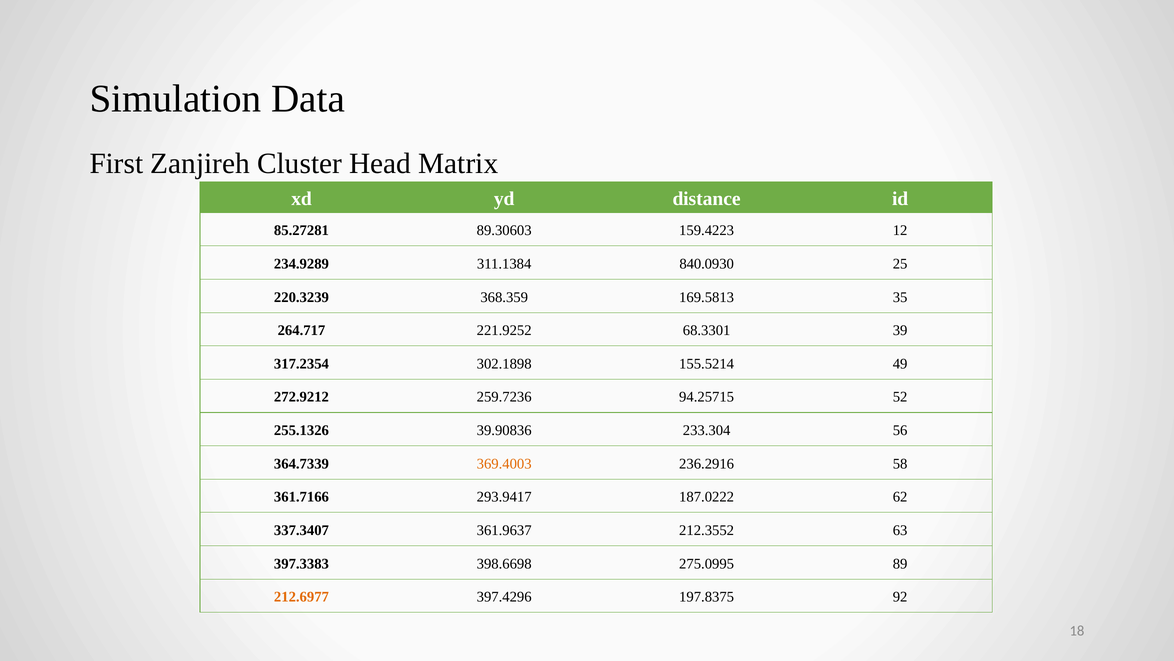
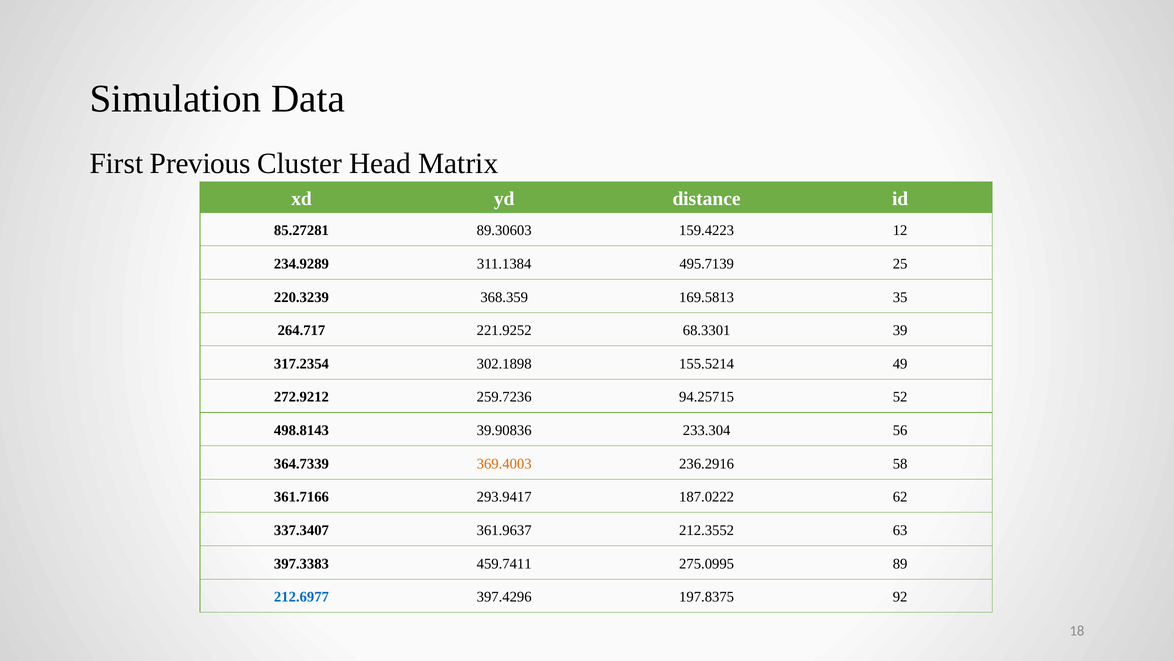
Zanjireh: Zanjireh -> Previous
840.0930: 840.0930 -> 495.7139
255.1326: 255.1326 -> 498.8143
398.6698: 398.6698 -> 459.7411
212.6977 colour: orange -> blue
